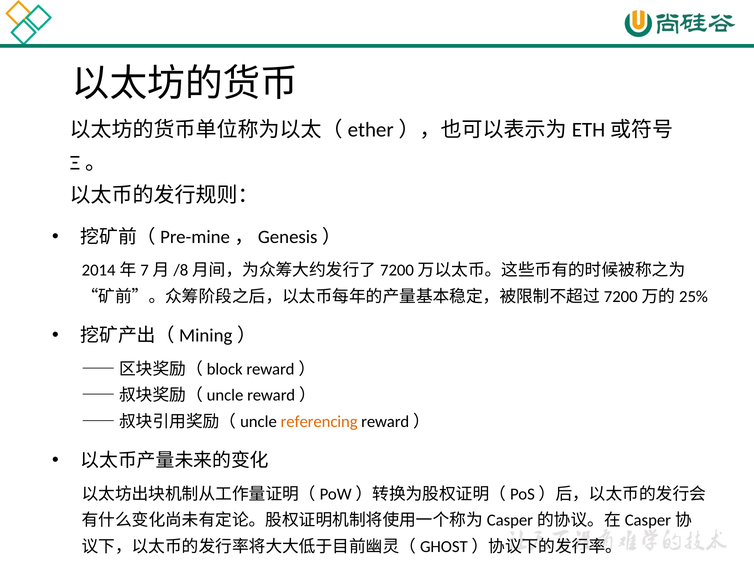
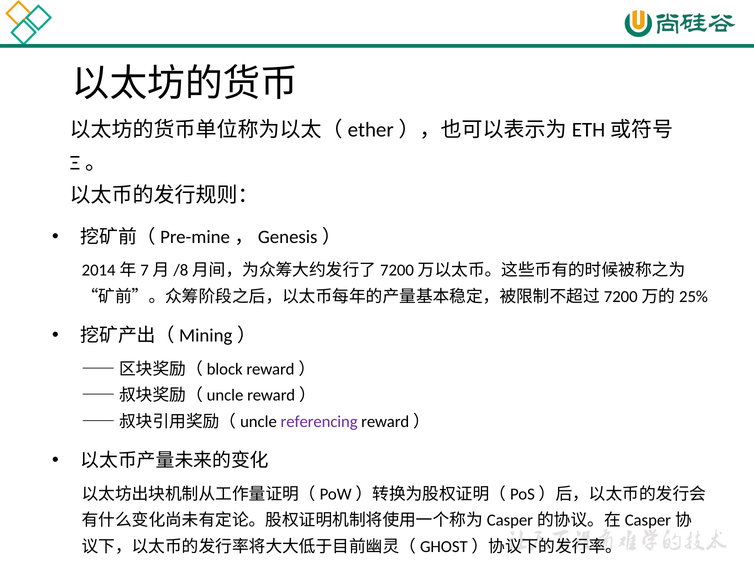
referencing colour: orange -> purple
